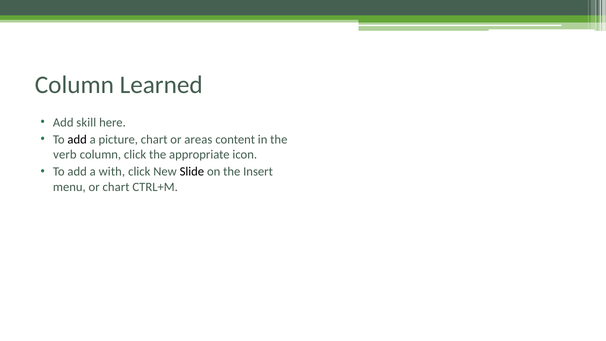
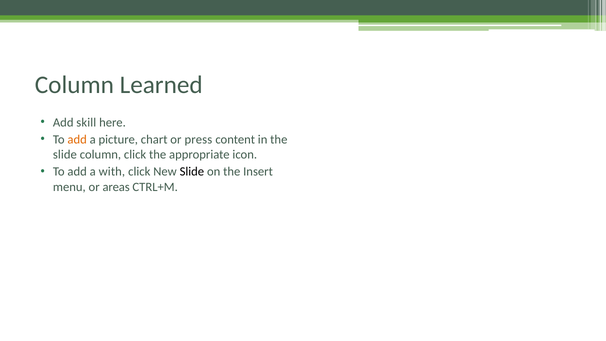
add at (77, 140) colour: black -> orange
areas: areas -> press
verb at (65, 155): verb -> slide
or chart: chart -> areas
